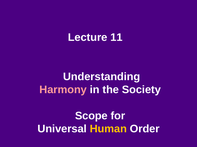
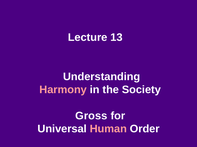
11: 11 -> 13
Scope: Scope -> Gross
Human colour: yellow -> pink
